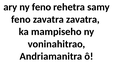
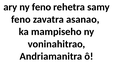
zavatra zavatra: zavatra -> asanao
